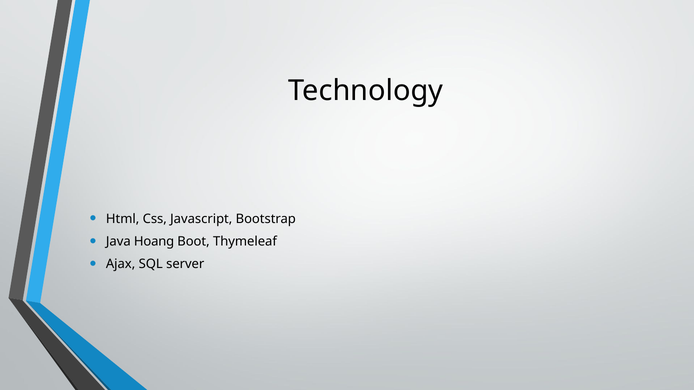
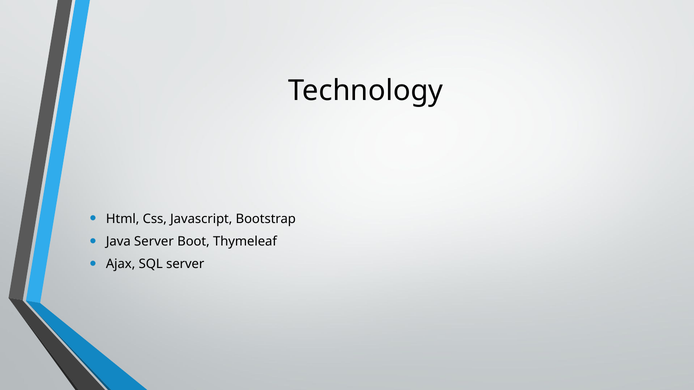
Java Hoang: Hoang -> Server
